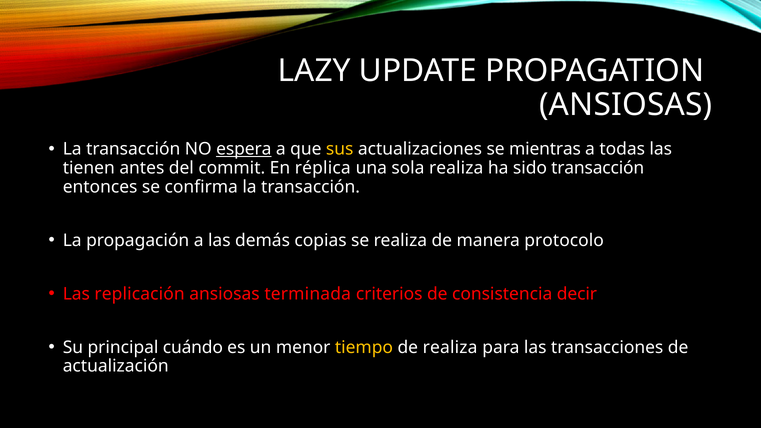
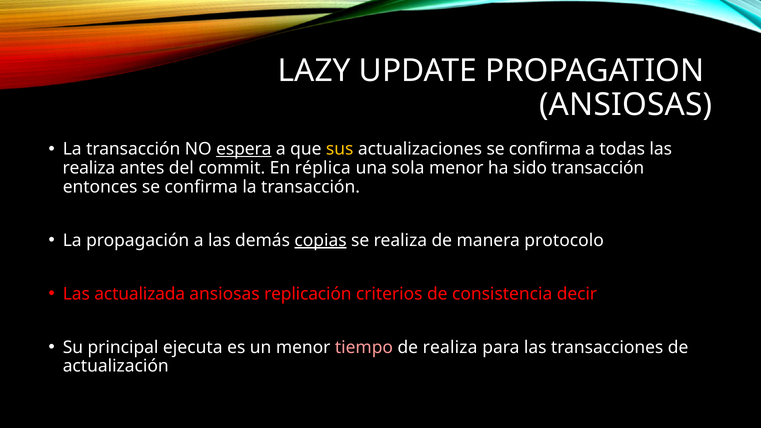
actualizaciones se mientras: mientras -> confirma
tienen at (89, 168): tienen -> realiza
sola realiza: realiza -> menor
copias underline: none -> present
replicación: replicación -> actualizada
terminada: terminada -> replicación
cuándo: cuándo -> ejecuta
tiempo colour: yellow -> pink
